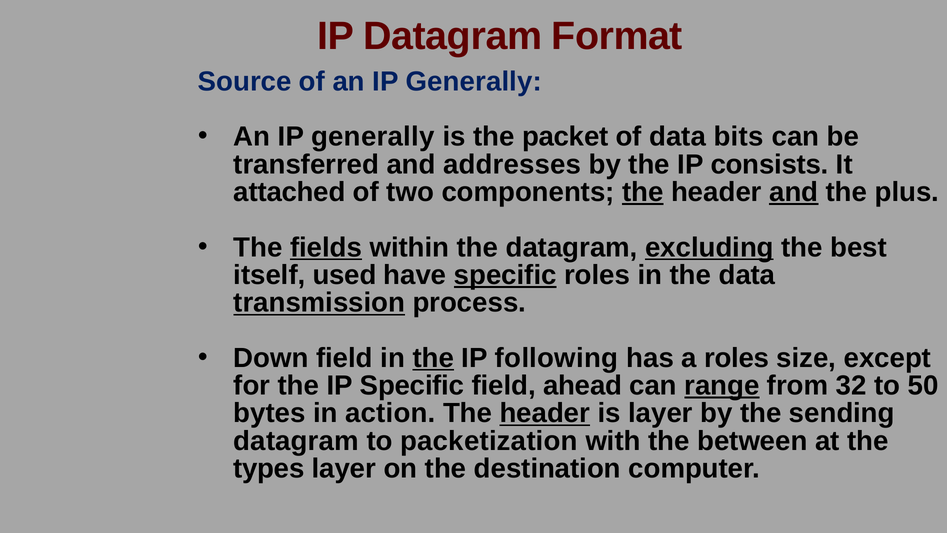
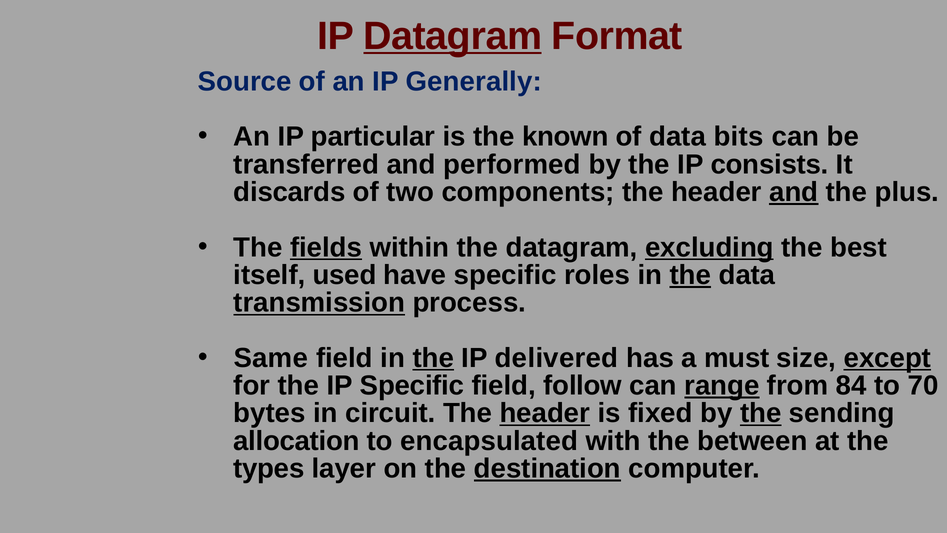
Datagram at (453, 36) underline: none -> present
generally at (373, 137): generally -> particular
packet: packet -> known
addresses: addresses -> performed
attached: attached -> discards
the at (643, 192) underline: present -> none
specific at (505, 275) underline: present -> none
the at (690, 275) underline: none -> present
Down: Down -> Same
following: following -> delivered
a roles: roles -> must
except underline: none -> present
ahead: ahead -> follow
32: 32 -> 84
50: 50 -> 70
action: action -> circuit
is layer: layer -> fixed
the at (761, 413) underline: none -> present
datagram at (296, 441): datagram -> allocation
packetization: packetization -> encapsulated
destination underline: none -> present
